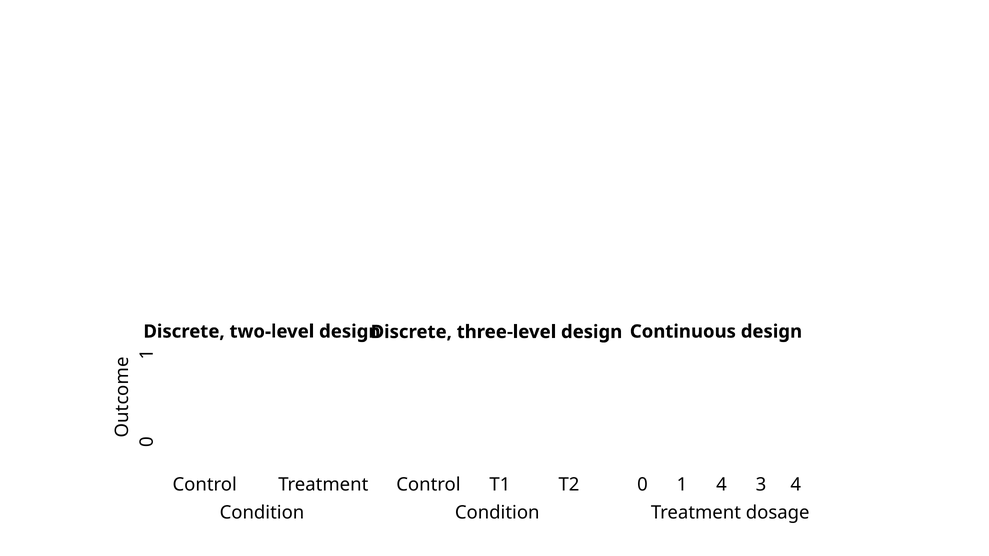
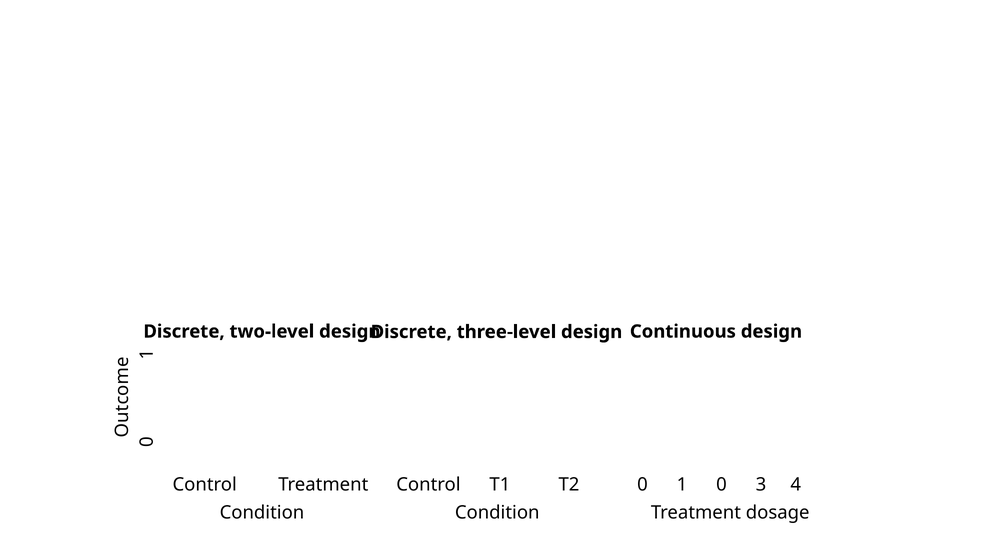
1 4: 4 -> 0
